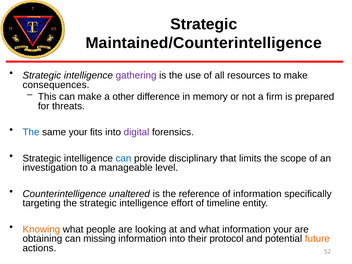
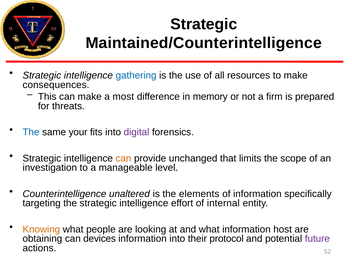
gathering colour: purple -> blue
other: other -> most
can at (123, 158) colour: blue -> orange
disciplinary: disciplinary -> unchanged
reference: reference -> elements
timeline: timeline -> internal
information your: your -> host
missing: missing -> devices
future colour: orange -> purple
